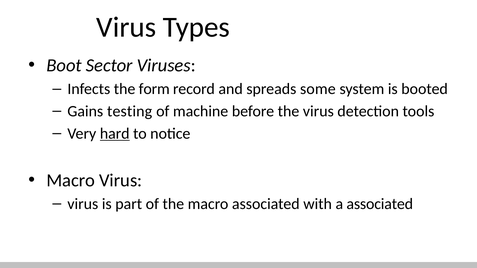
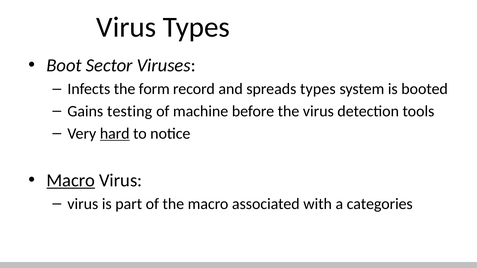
spreads some: some -> types
Macro at (71, 181) underline: none -> present
a associated: associated -> categories
